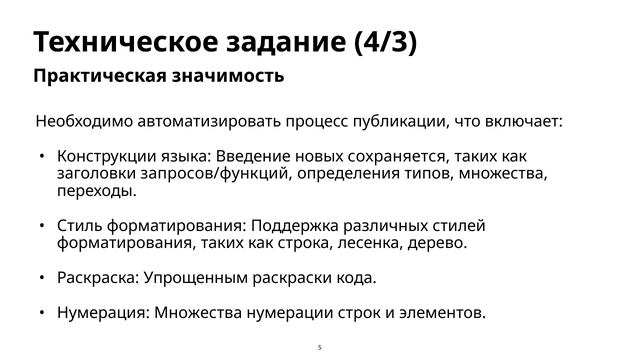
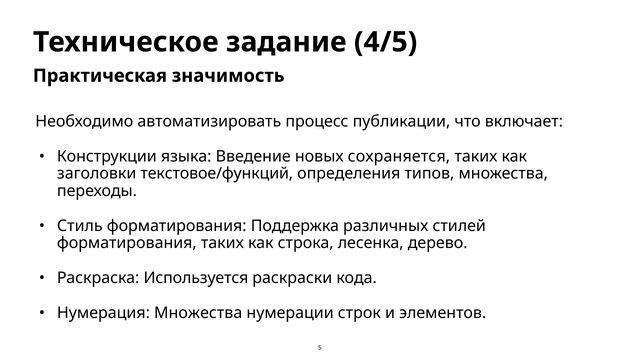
4/3: 4/3 -> 4/5
запросов/функций: запросов/функций -> текстовое/функций
Упрощенным: Упрощенным -> Используется
